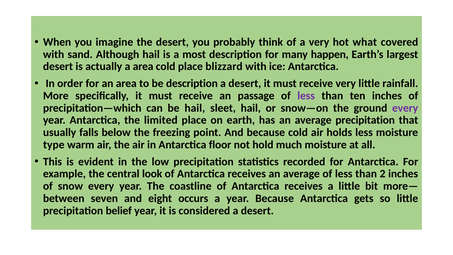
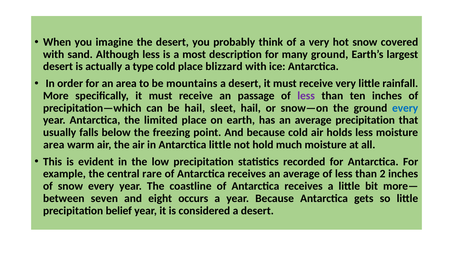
hot what: what -> snow
Although hail: hail -> less
many happen: happen -> ground
a area: area -> type
be description: description -> mountains
every at (405, 108) colour: purple -> blue
type at (54, 145): type -> area
Antarctica floor: floor -> little
look: look -> rare
